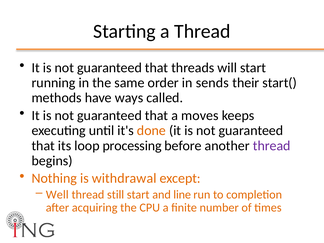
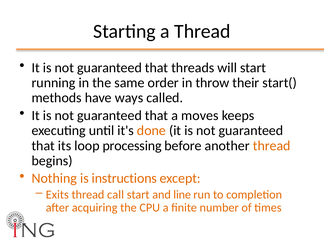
sends: sends -> throw
thread at (272, 146) colour: purple -> orange
withdrawal: withdrawal -> instructions
Well: Well -> Exits
still: still -> call
